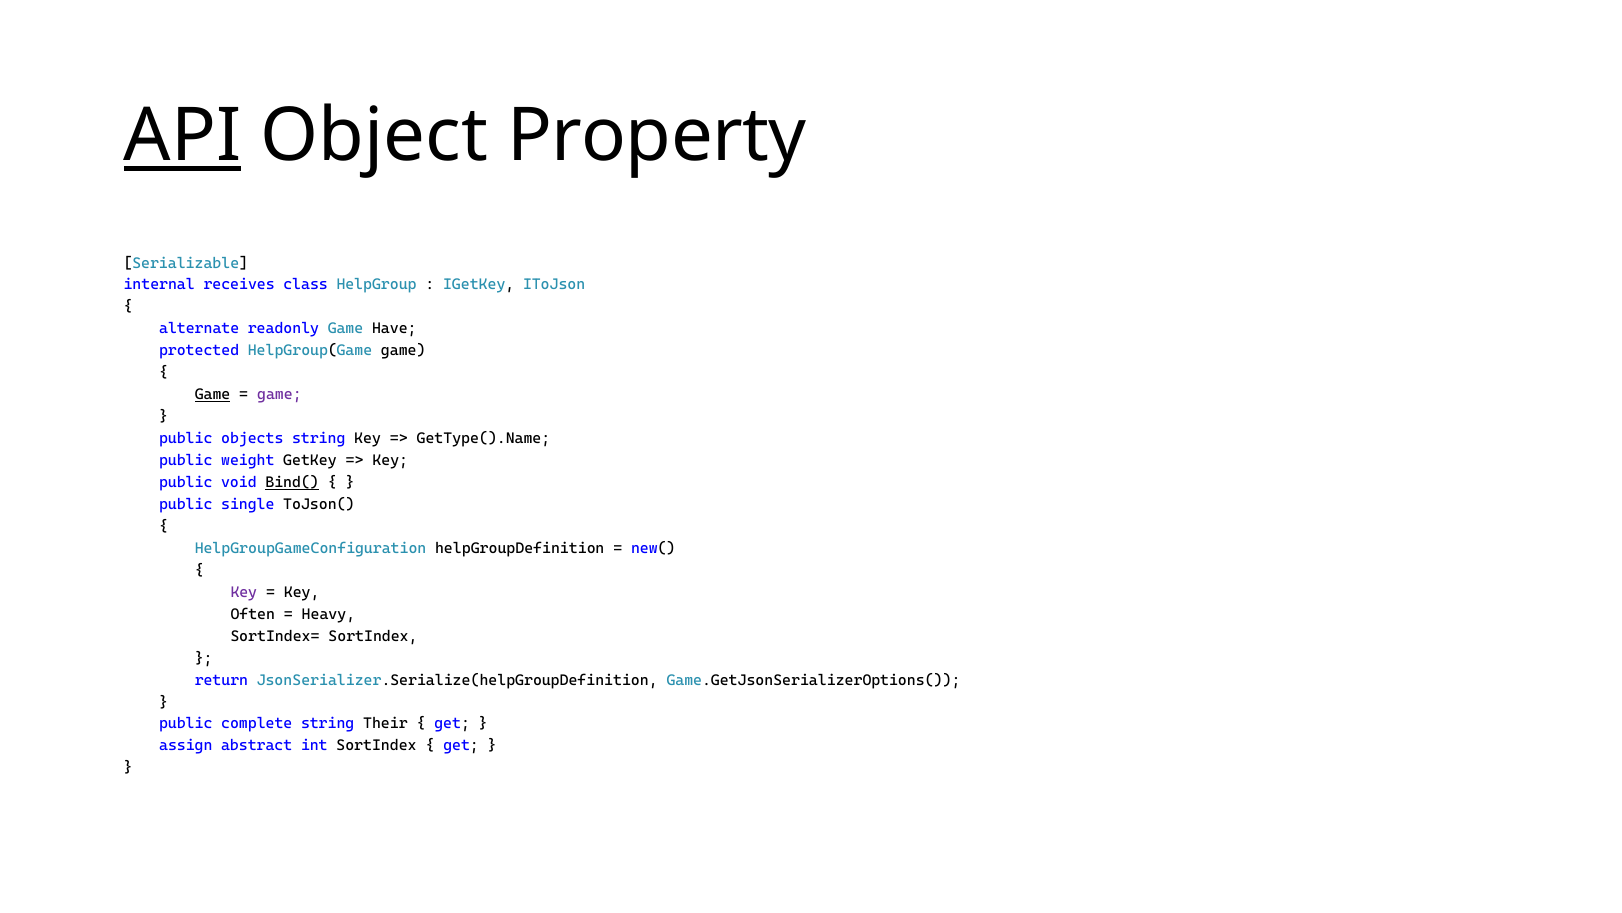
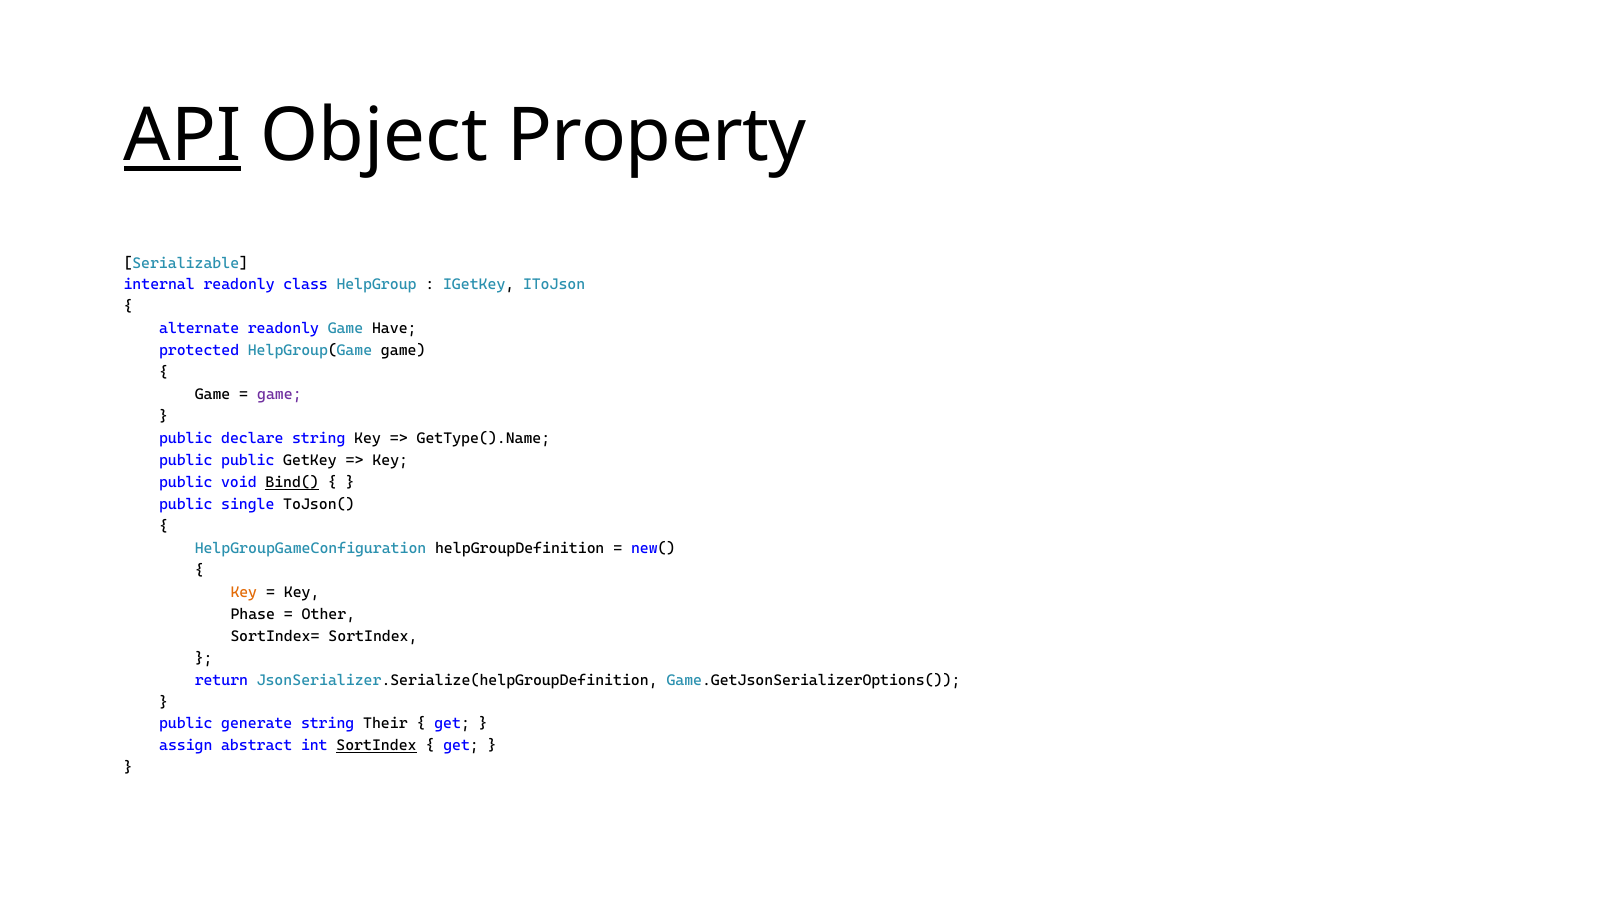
internal receives: receives -> readonly
Game at (213, 394) underline: present -> none
objects: objects -> declare
public weight: weight -> public
Key at (244, 592) colour: purple -> orange
Often: Often -> Phase
Heavy: Heavy -> Other
complete: complete -> generate
SortIndex at (376, 745) underline: none -> present
